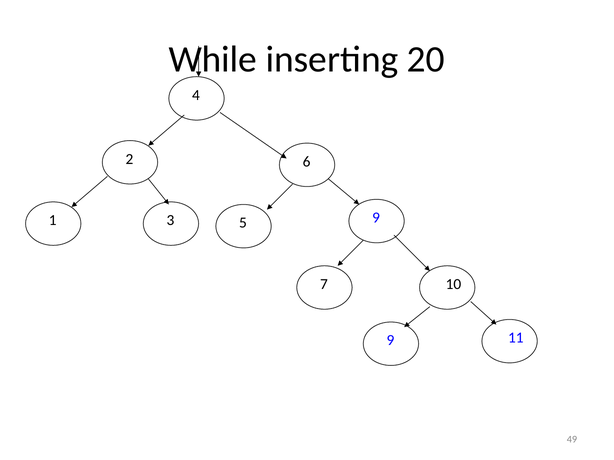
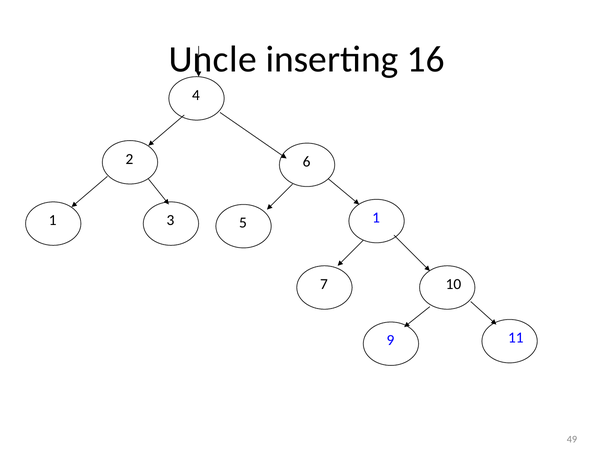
While: While -> Uncle
20: 20 -> 16
5 9: 9 -> 1
